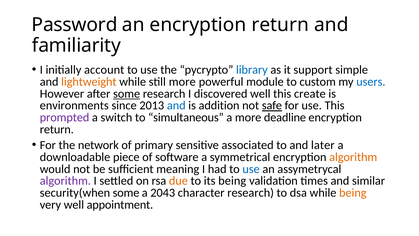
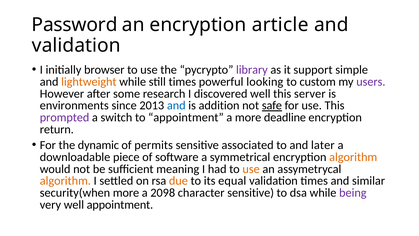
an encryption return: return -> article
familiarity at (76, 46): familiarity -> validation
account: account -> browser
library colour: blue -> purple
still more: more -> times
module: module -> looking
users colour: blue -> purple
some at (127, 94) underline: present -> none
create: create -> server
to simultaneous: simultaneous -> appointment
network: network -> dynamic
primary: primary -> permits
use at (251, 169) colour: blue -> orange
algorithm at (65, 181) colour: purple -> orange
its being: being -> equal
security(when some: some -> more
2043: 2043 -> 2098
character research: research -> sensitive
being at (353, 193) colour: orange -> purple
